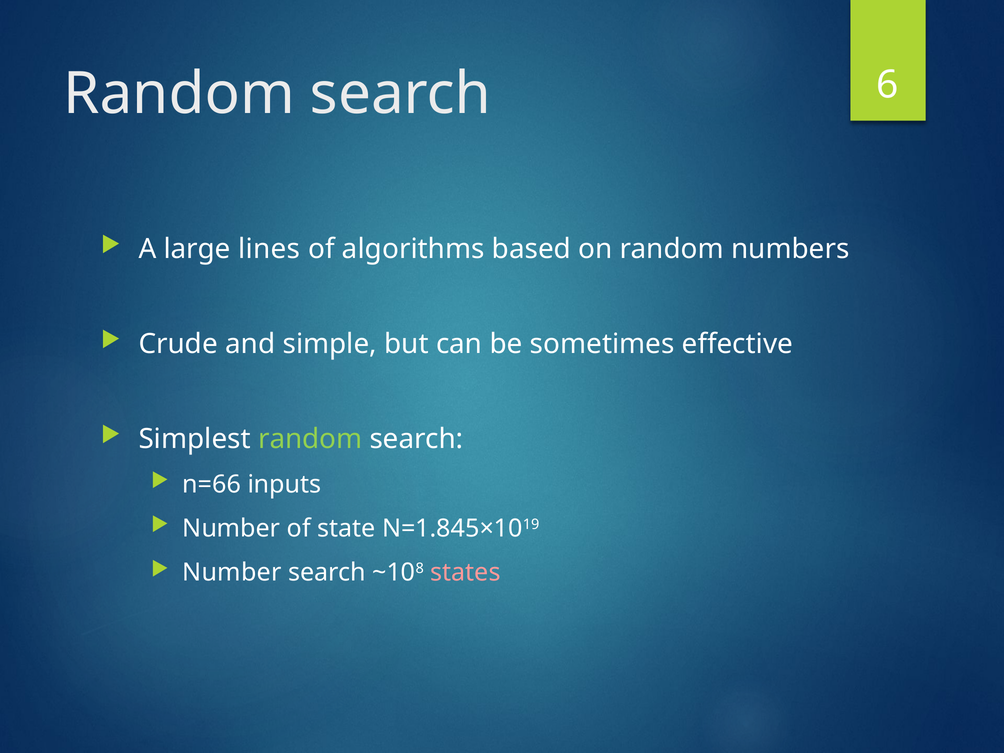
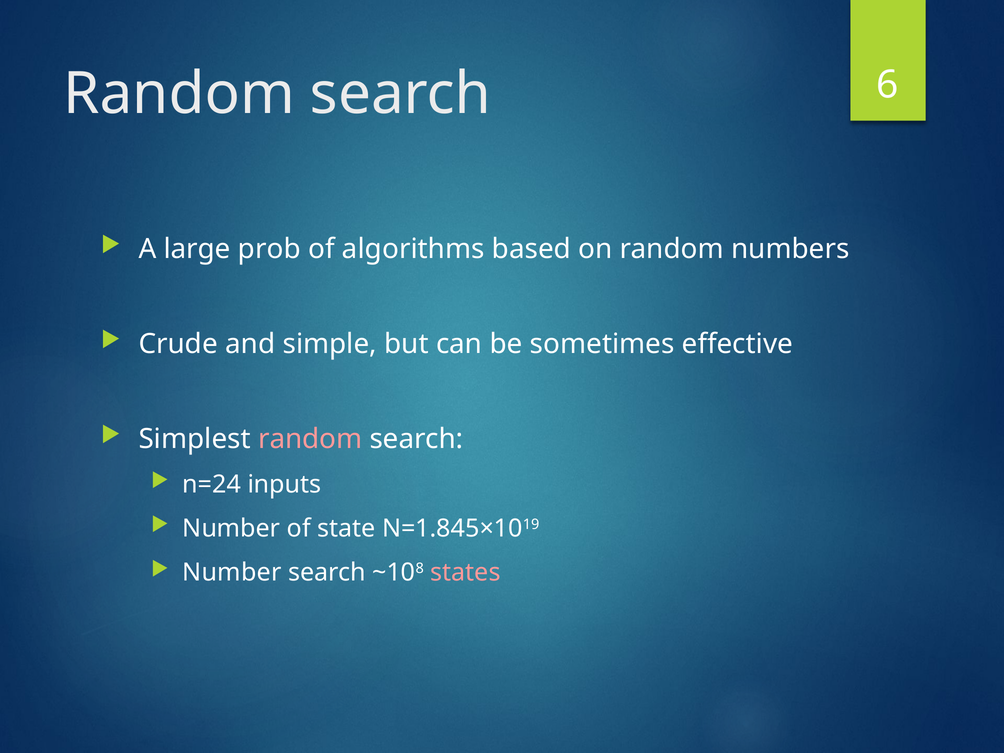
lines: lines -> prob
random at (310, 439) colour: light green -> pink
n=66: n=66 -> n=24
